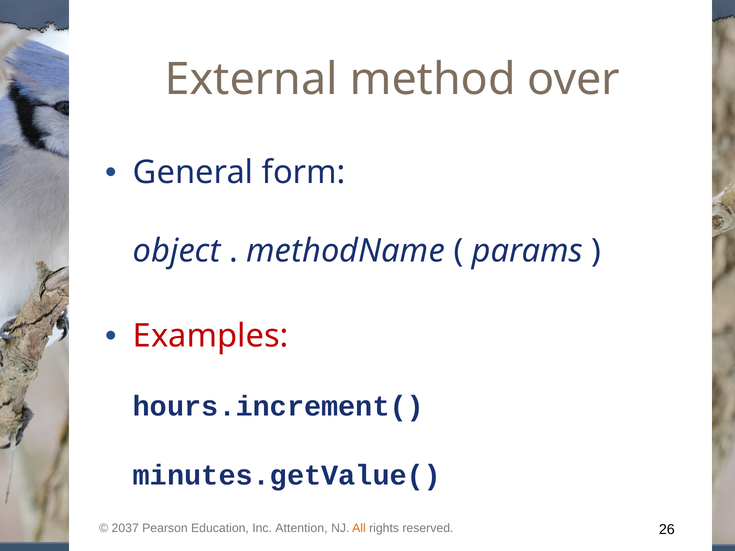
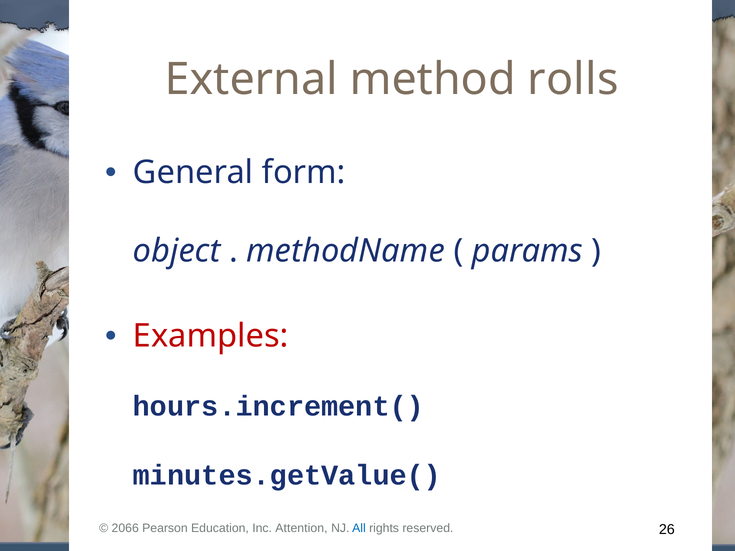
over: over -> rolls
2037: 2037 -> 2066
All colour: orange -> blue
